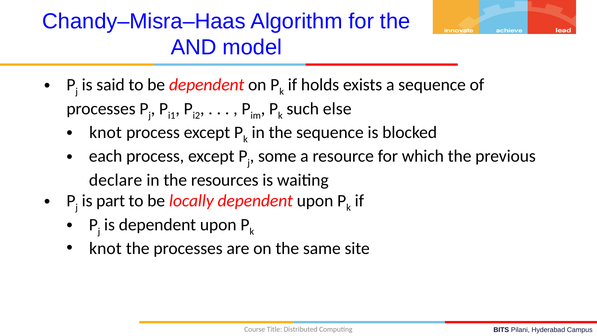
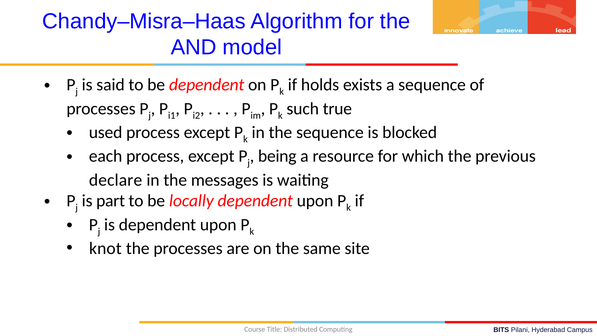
else: else -> true
knot at (105, 132): knot -> used
some: some -> being
resources: resources -> messages
